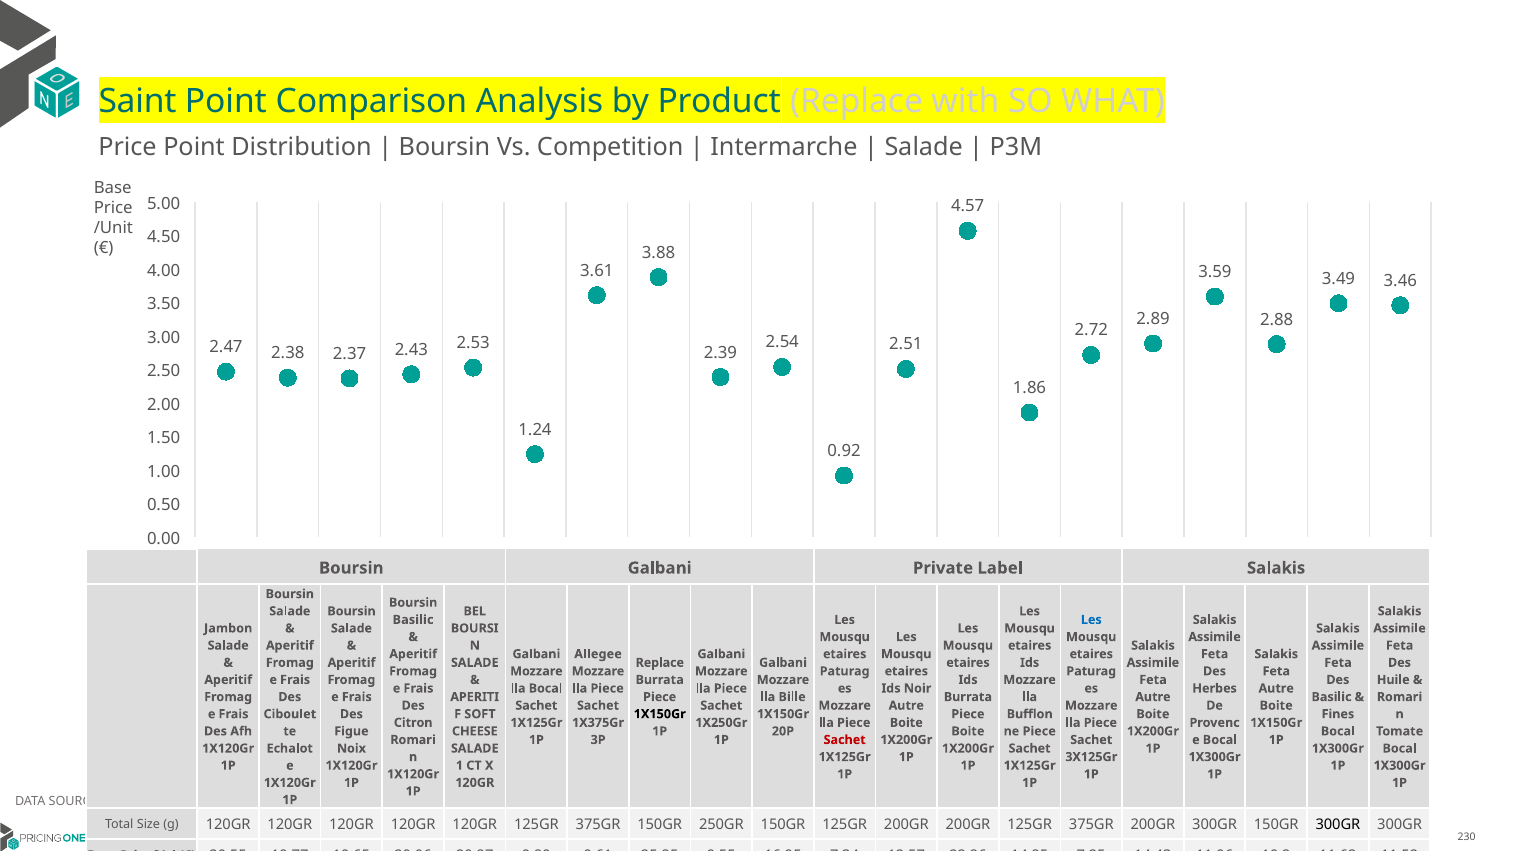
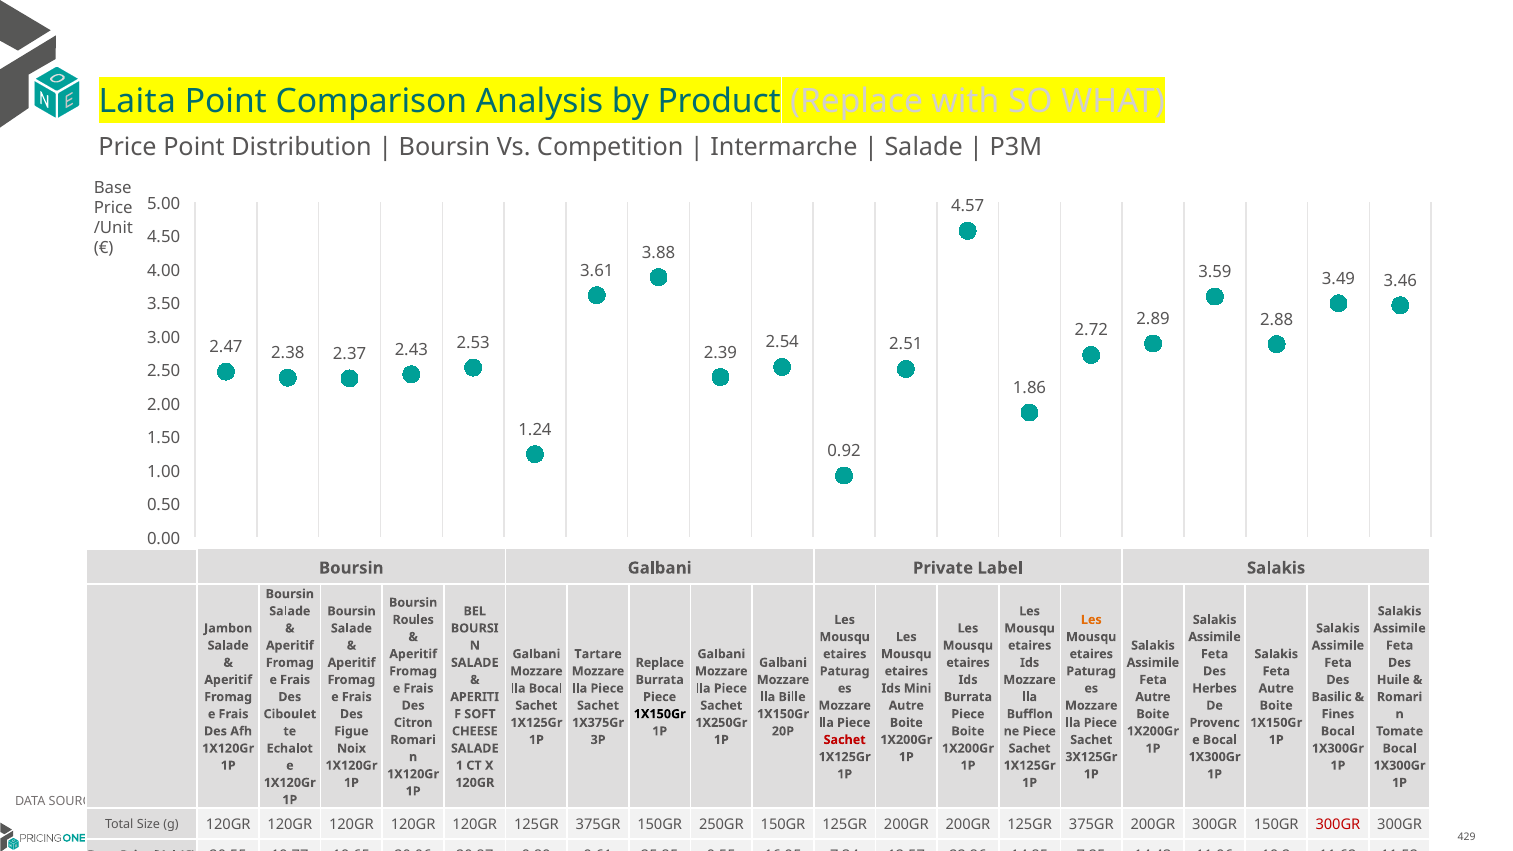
Saint: Saint -> Laita
Basilic at (413, 620): Basilic -> Roules
Les at (1091, 620) colour: blue -> orange
Allegee: Allegee -> Tartare
Noir: Noir -> Mini
300GR at (1338, 825) colour: black -> red
230: 230 -> 429
